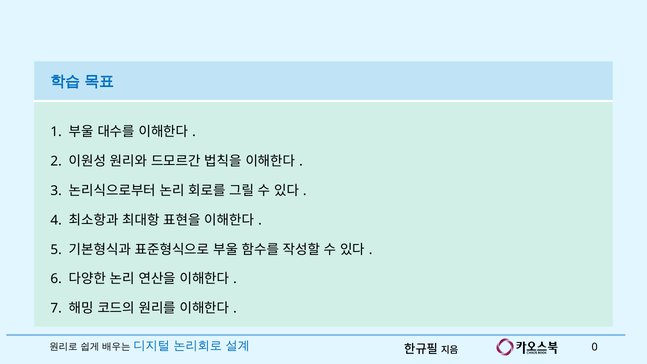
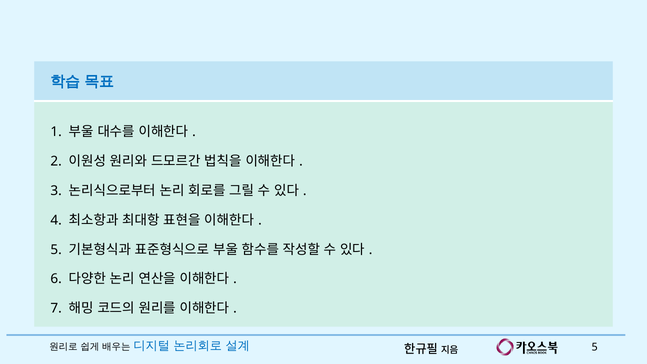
0 at (595, 347): 0 -> 5
